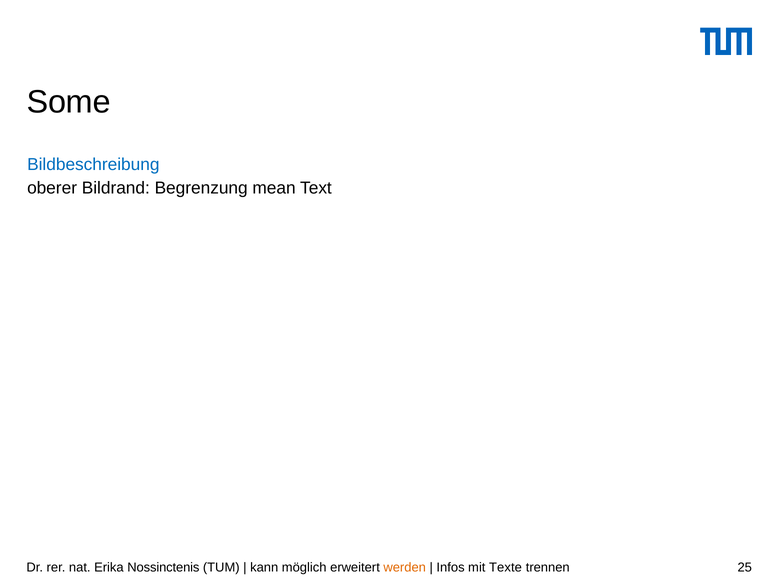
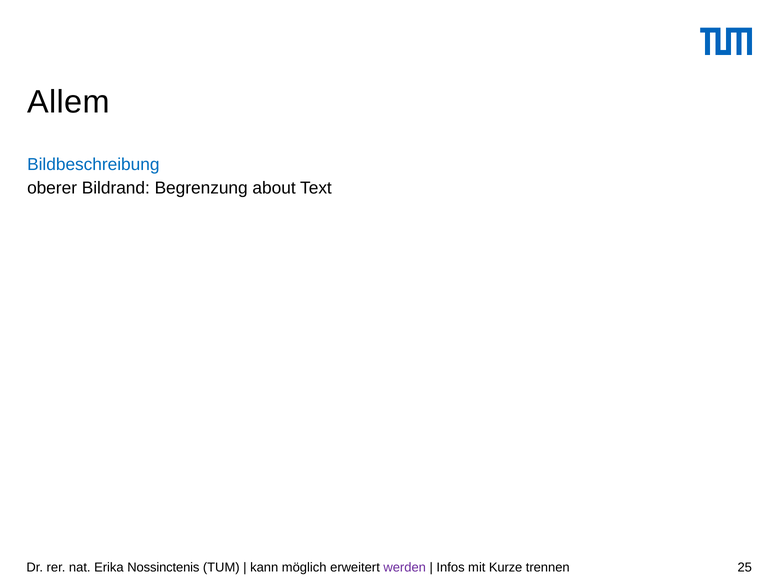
Some: Some -> Allem
mean: mean -> about
werden colour: orange -> purple
Texte: Texte -> Kurze
